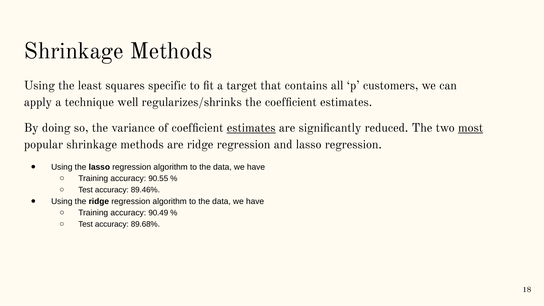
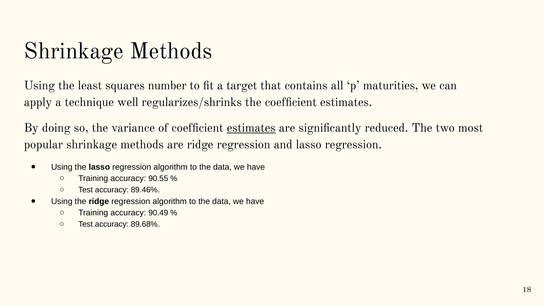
specific: specific -> number
customers: customers -> maturities
most underline: present -> none
